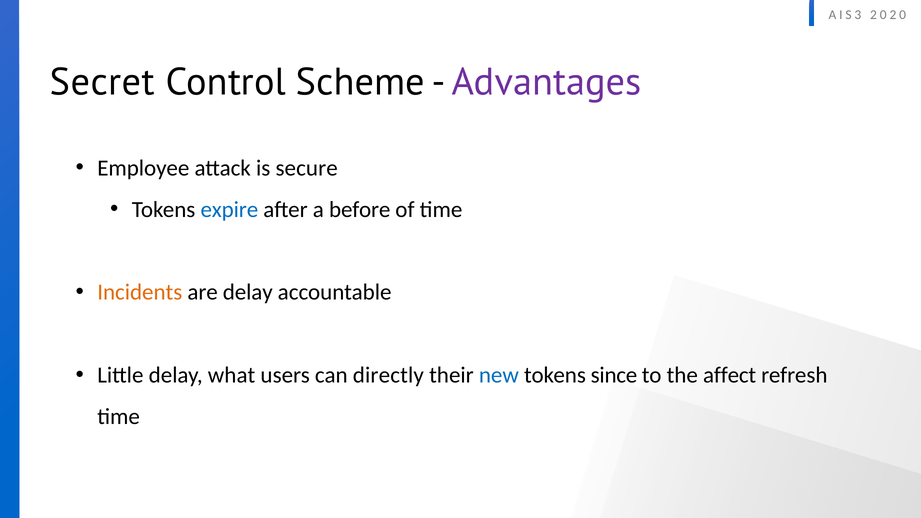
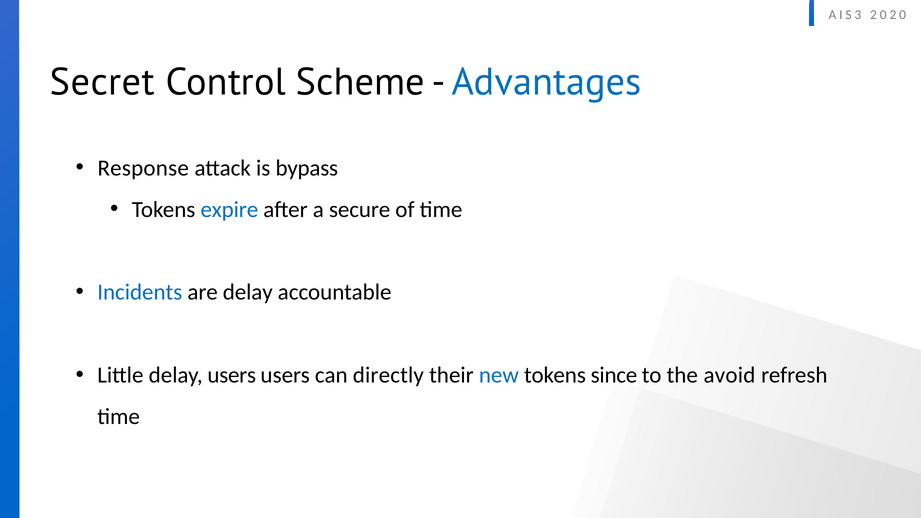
Advantages colour: purple -> blue
Employee: Employee -> Response
secure: secure -> bypass
before: before -> secure
Incidents colour: orange -> blue
delay what: what -> users
affect: affect -> avoid
